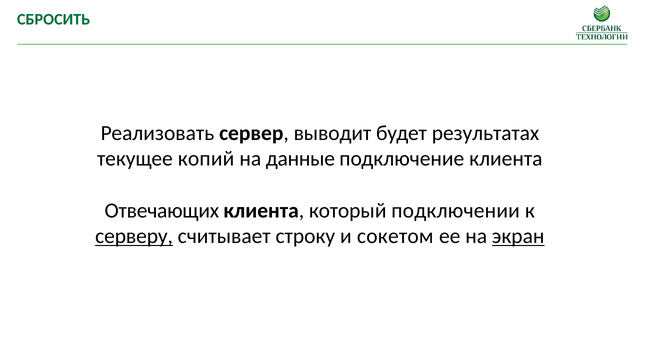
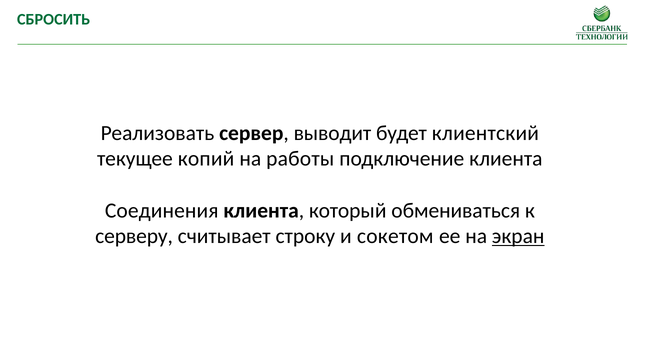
результатах: результатах -> клиентский
данные: данные -> работы
Отвечающих: Отвечающих -> Соединения
подключении: подключении -> обмениваться
серверу underline: present -> none
